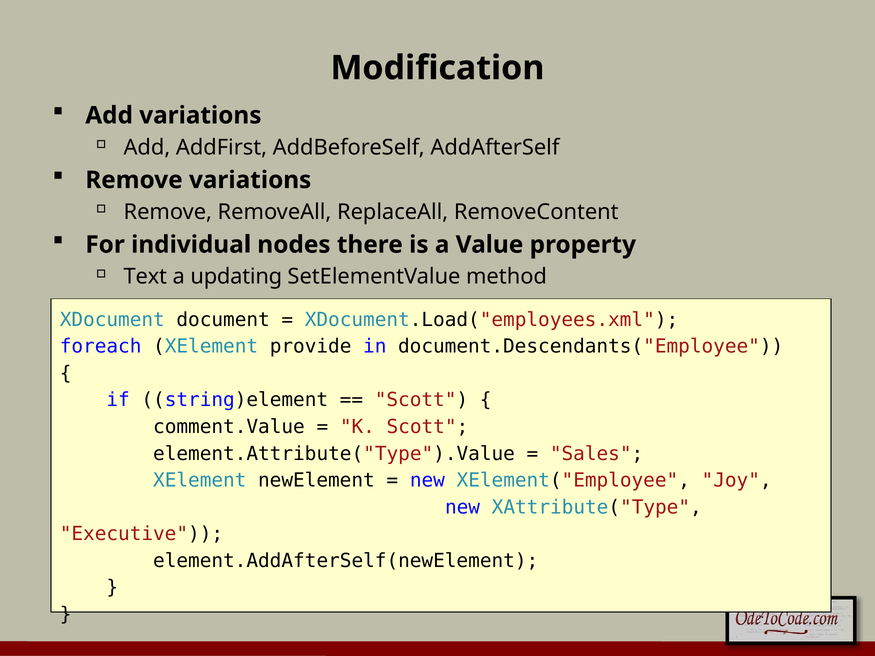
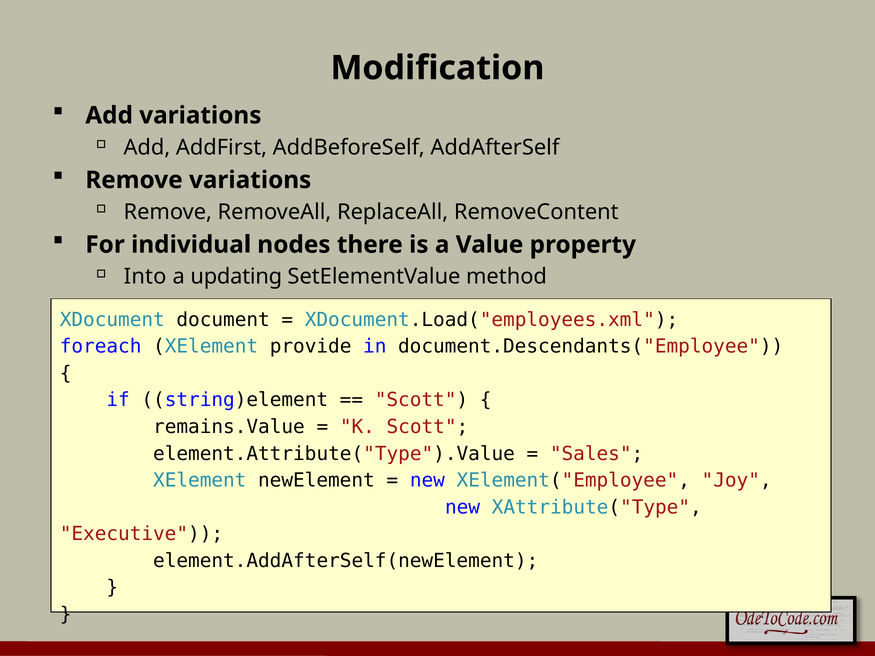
Text: Text -> Into
comment.Value: comment.Value -> remains.Value
